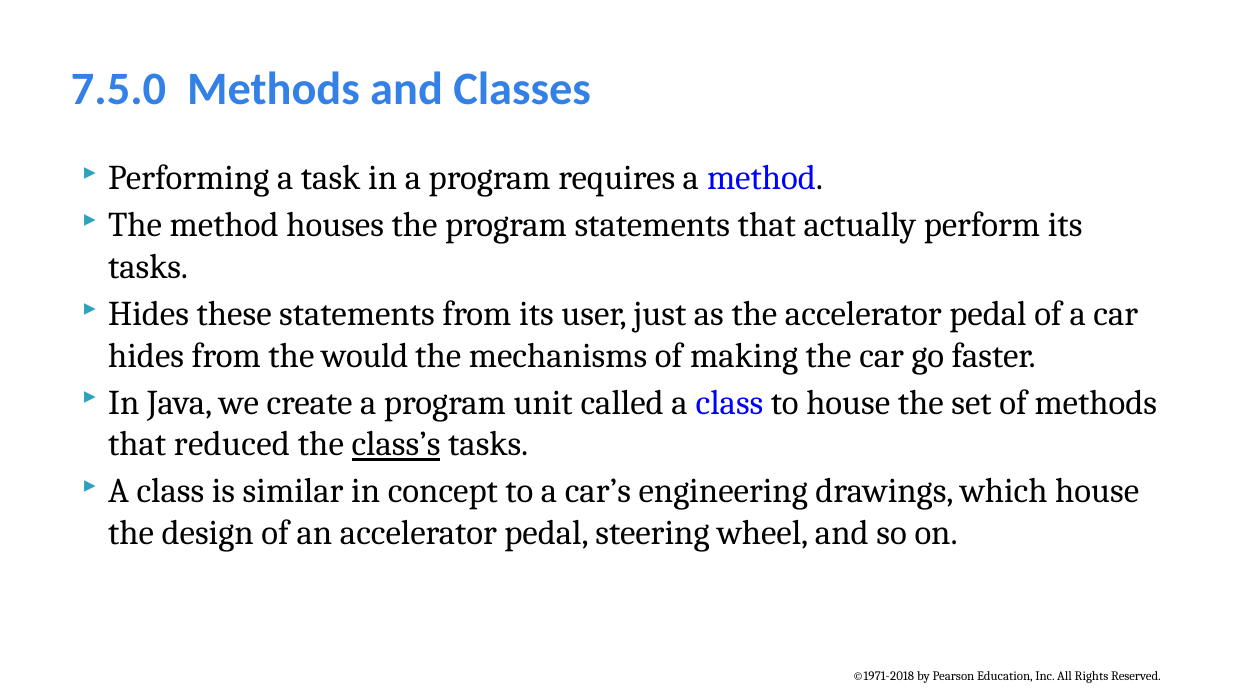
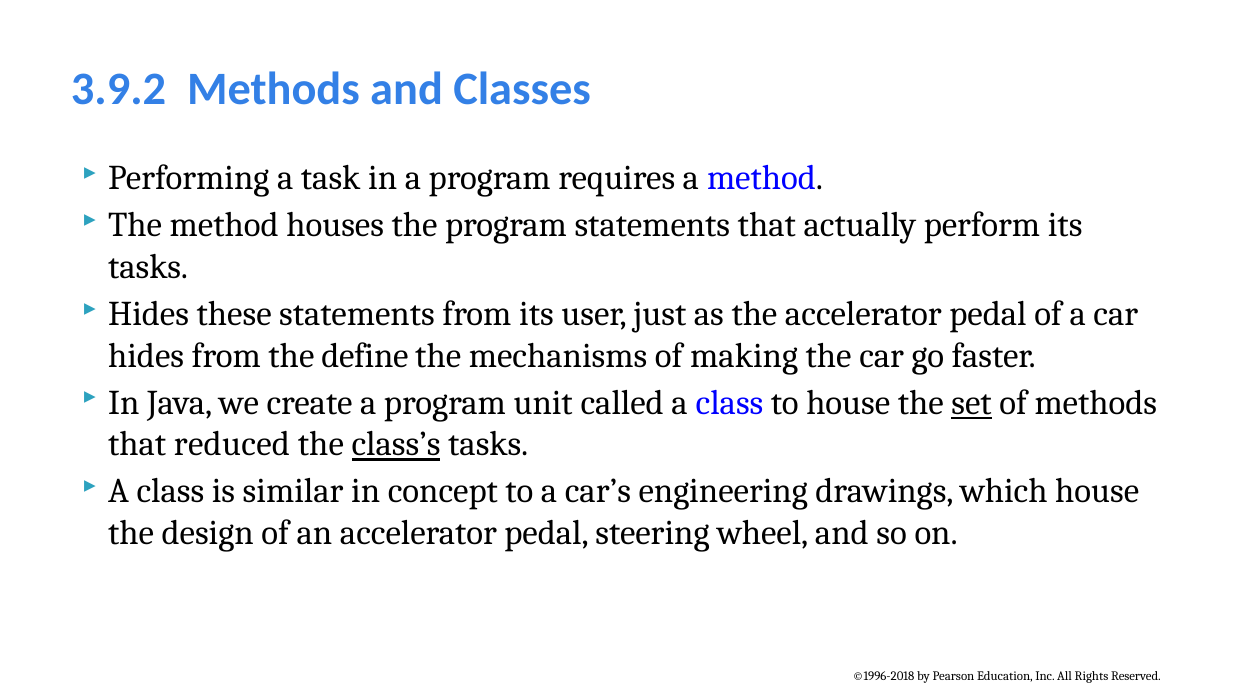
7.5.0: 7.5.0 -> 3.9.2
would: would -> define
set underline: none -> present
©1971-2018: ©1971-2018 -> ©1996-2018
